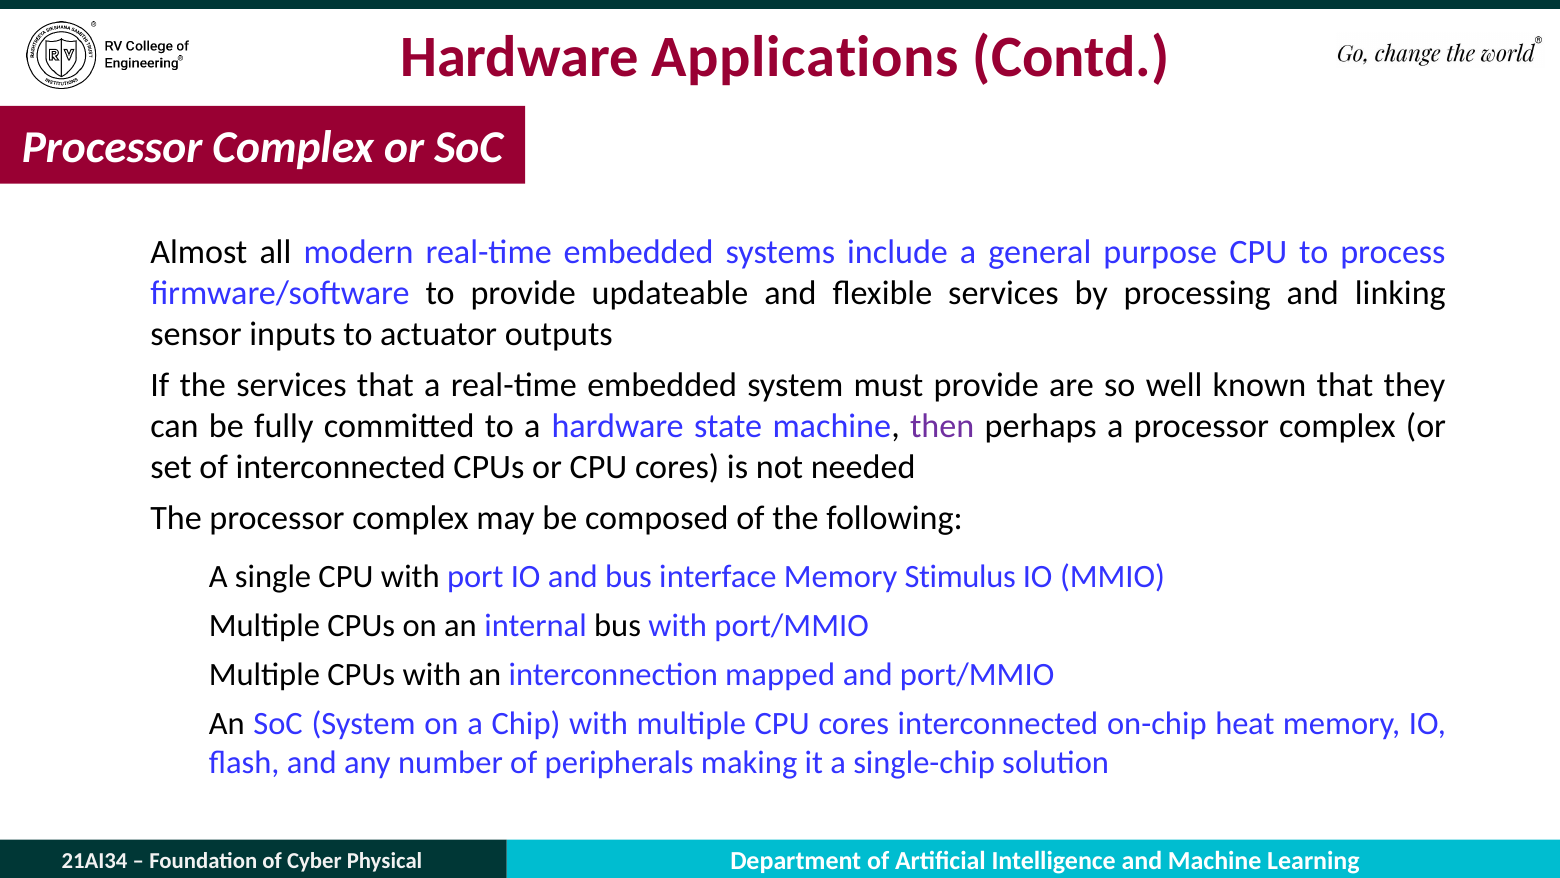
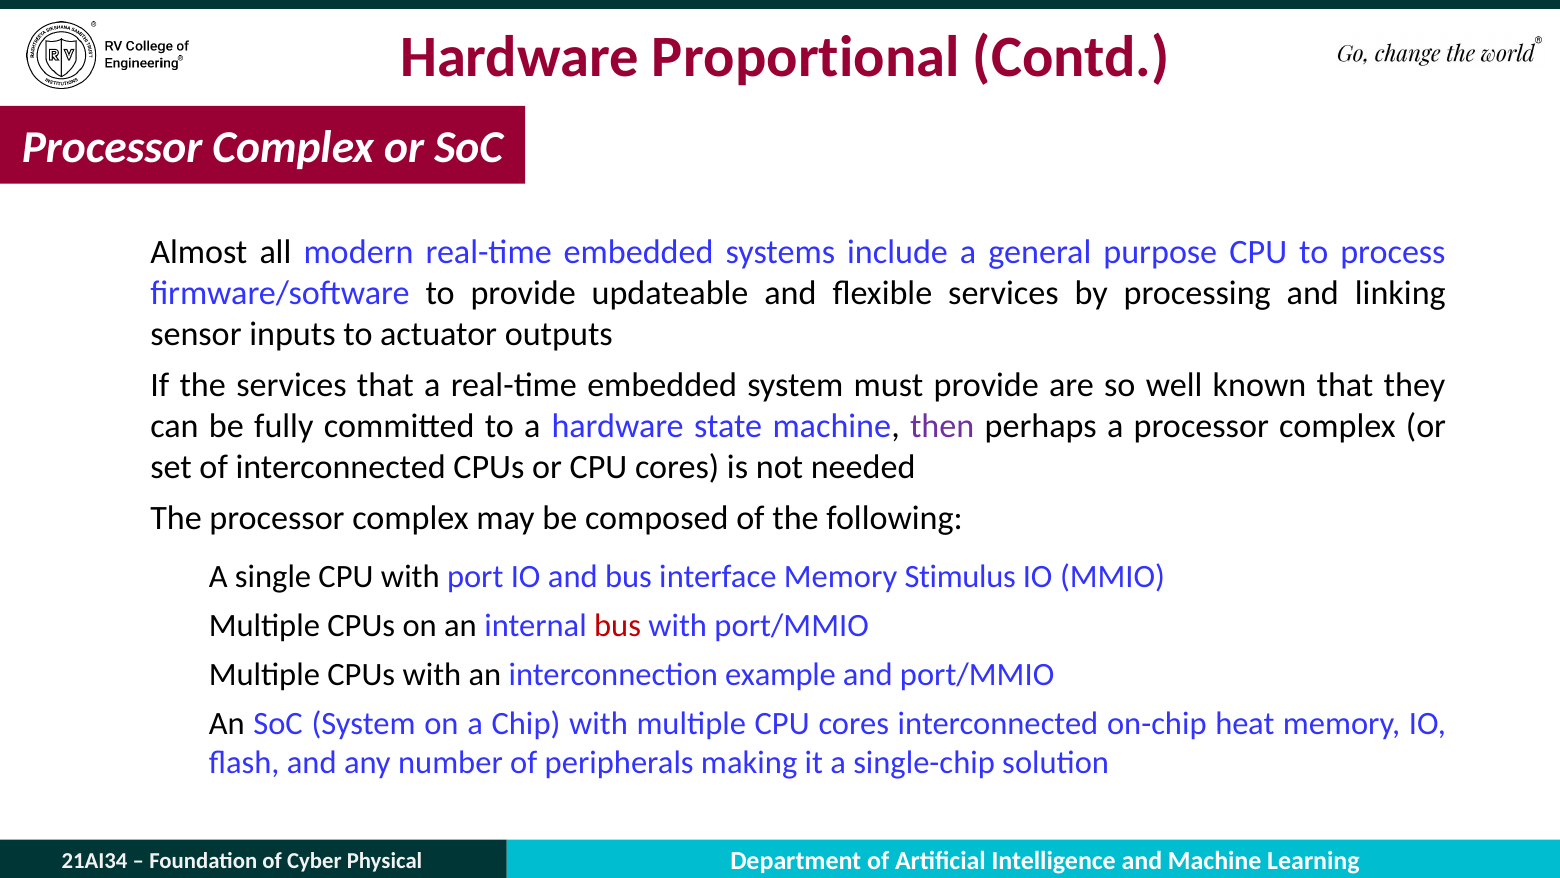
Applications: Applications -> Proportional
bus at (618, 626) colour: black -> red
mapped: mapped -> example
